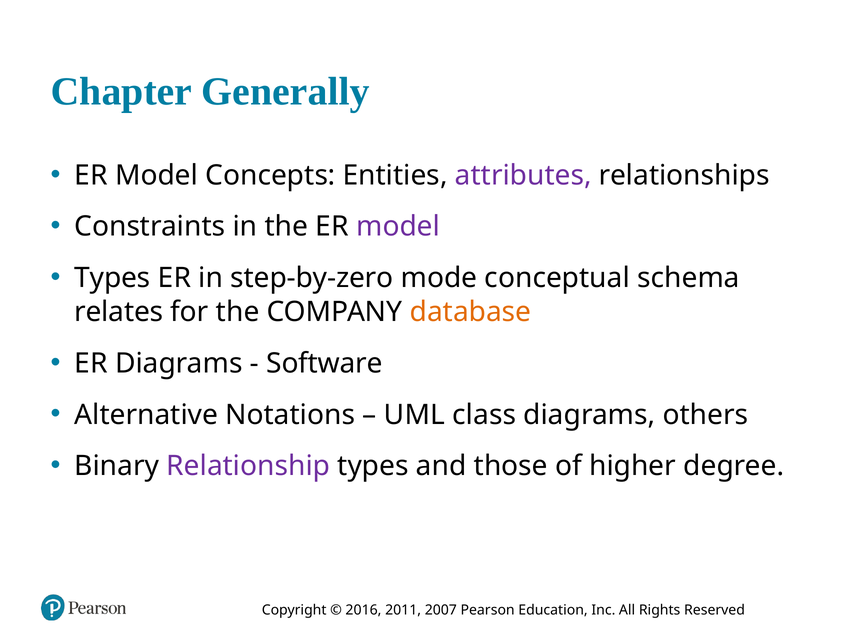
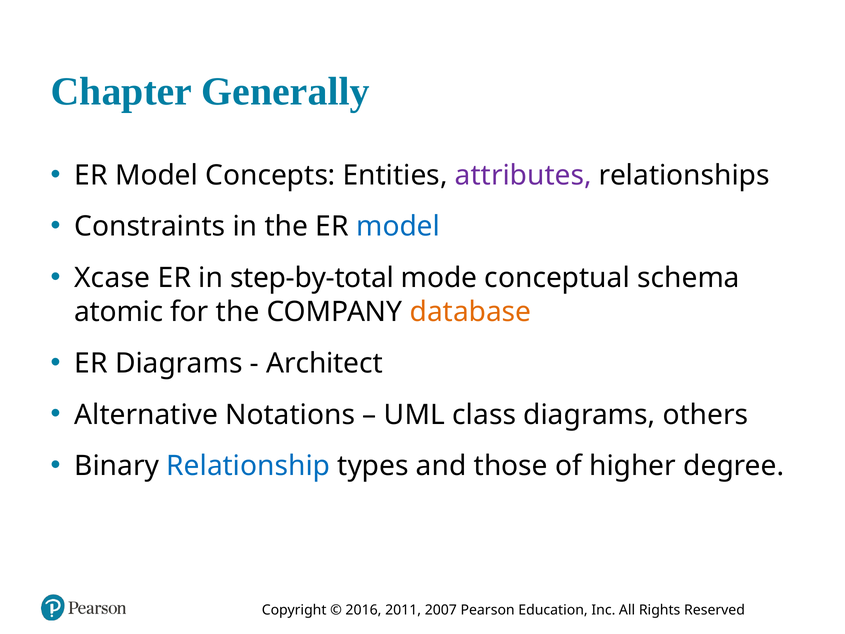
model at (398, 227) colour: purple -> blue
Types at (112, 278): Types -> Xcase
step-by-zero: step-by-zero -> step-by-total
relates: relates -> atomic
Software: Software -> Architect
Relationship colour: purple -> blue
